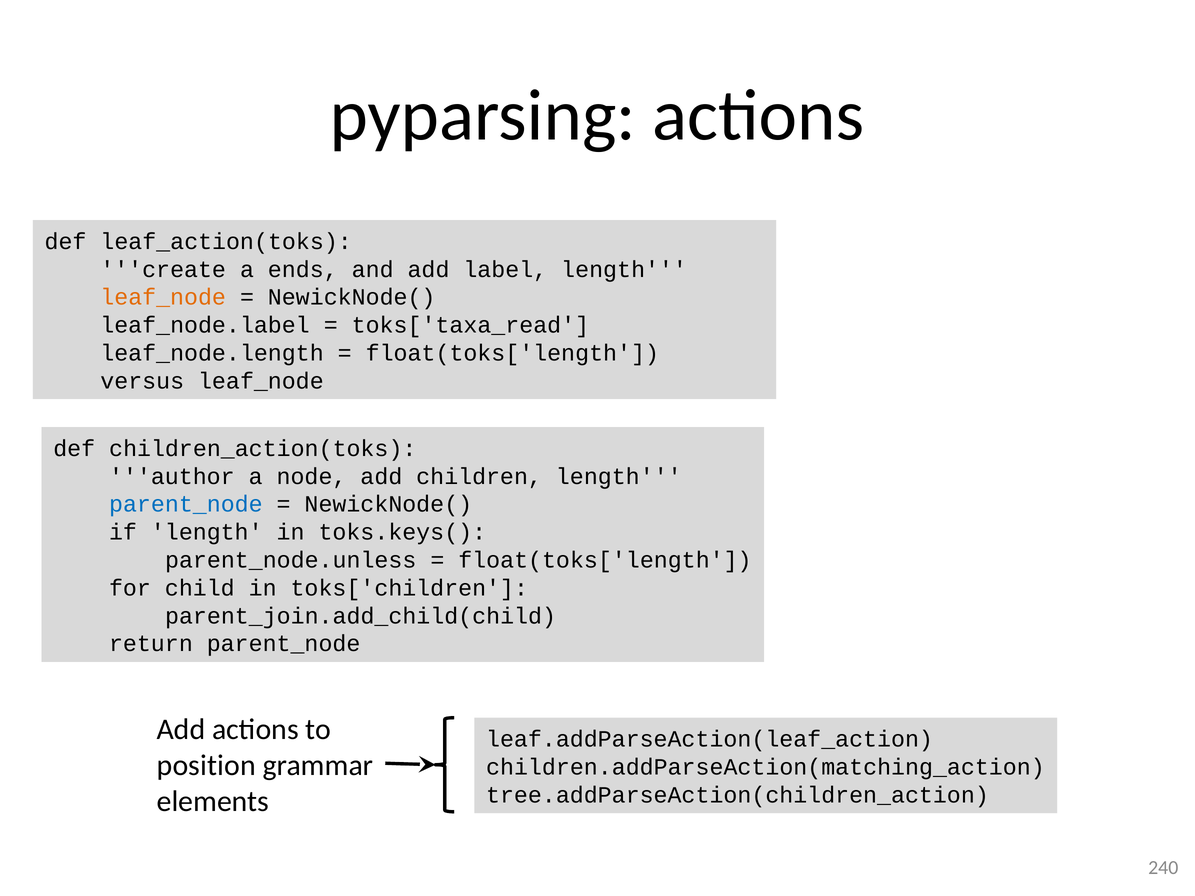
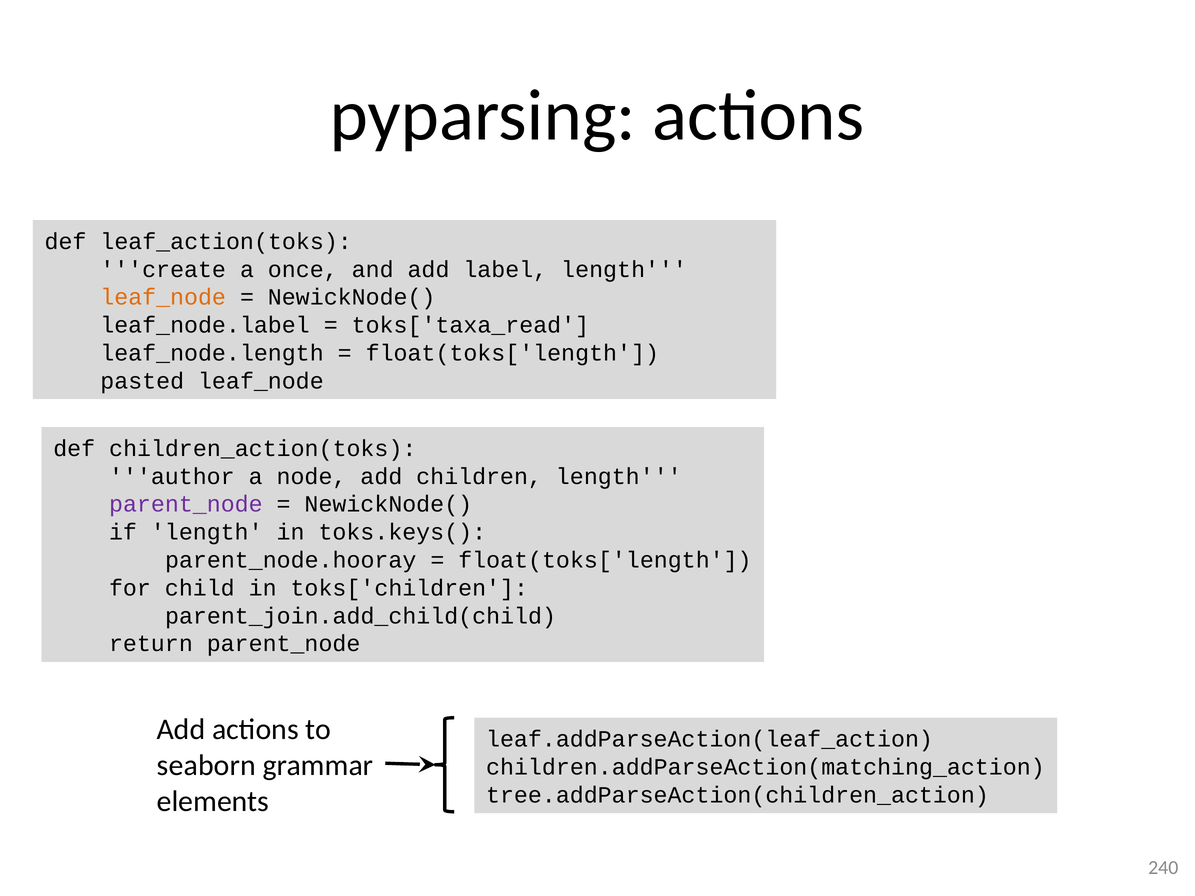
ends: ends -> once
versus: versus -> pasted
parent_node at (186, 504) colour: blue -> purple
parent_node.unless: parent_node.unless -> parent_node.hooray
position: position -> seaborn
